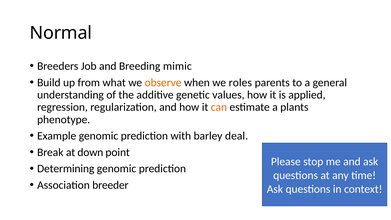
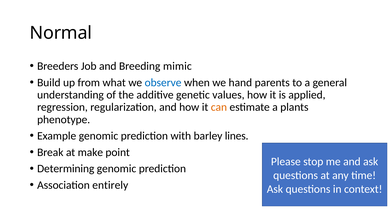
observe colour: orange -> blue
roles: roles -> hand
deal: deal -> lines
down: down -> make
breeder: breeder -> entirely
